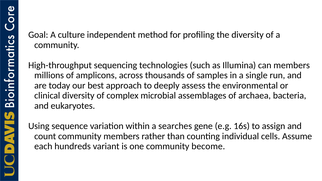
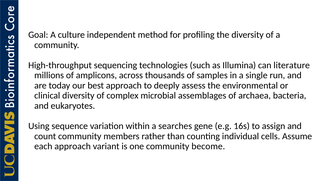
can members: members -> literature
each hundreds: hundreds -> approach
